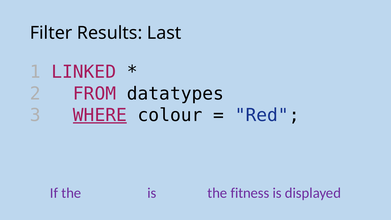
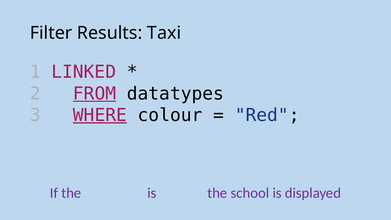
Last: Last -> Taxi
FROM underline: none -> present
fitness: fitness -> school
